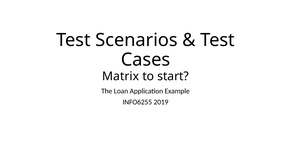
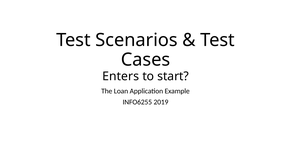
Matrix: Matrix -> Enters
